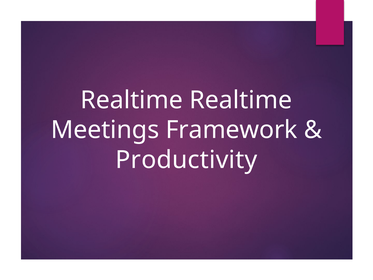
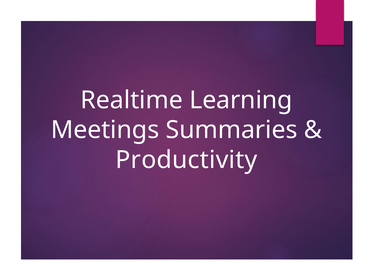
Realtime Realtime: Realtime -> Learning
Framework: Framework -> Summaries
